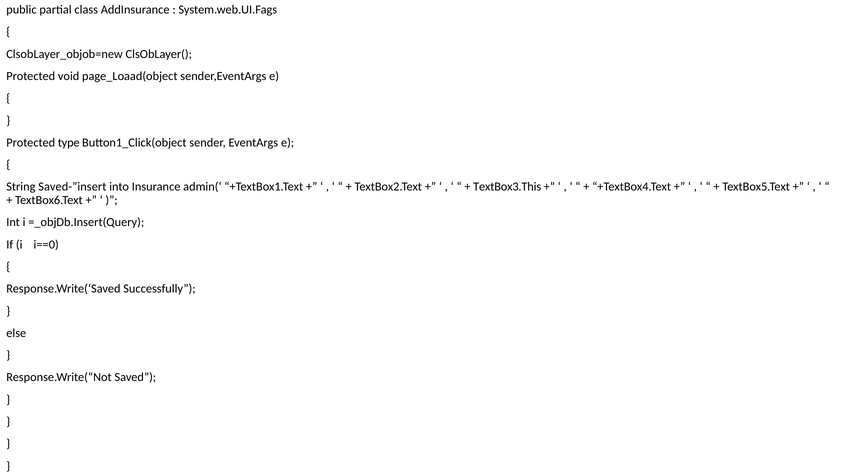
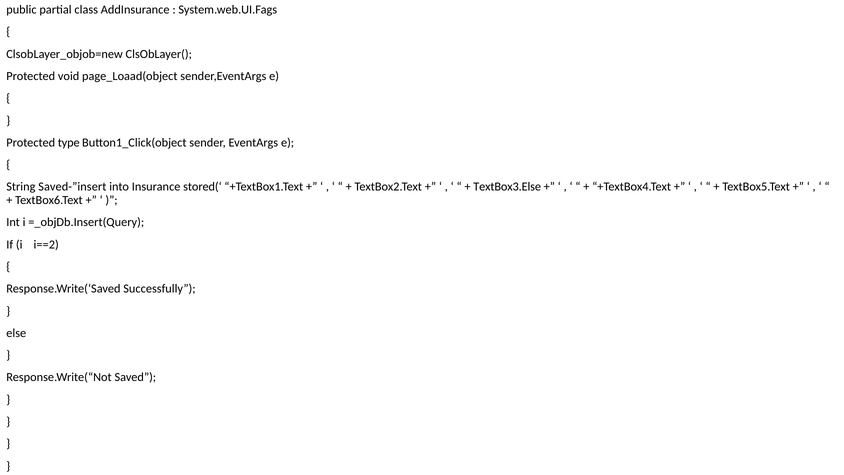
admin(‘: admin(‘ -> stored(‘
TextBox3.This: TextBox3.This -> TextBox3.Else
i==0: i==0 -> i==2
